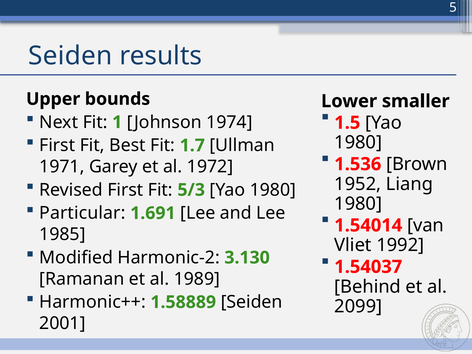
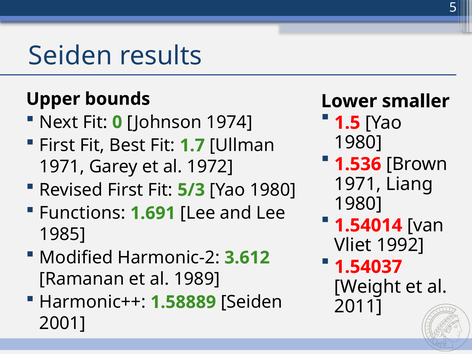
1: 1 -> 0
1952 at (358, 184): 1952 -> 1971
Particular: Particular -> Functions
3.130: 3.130 -> 3.612
Behind: Behind -> Weight
2099: 2099 -> 2011
